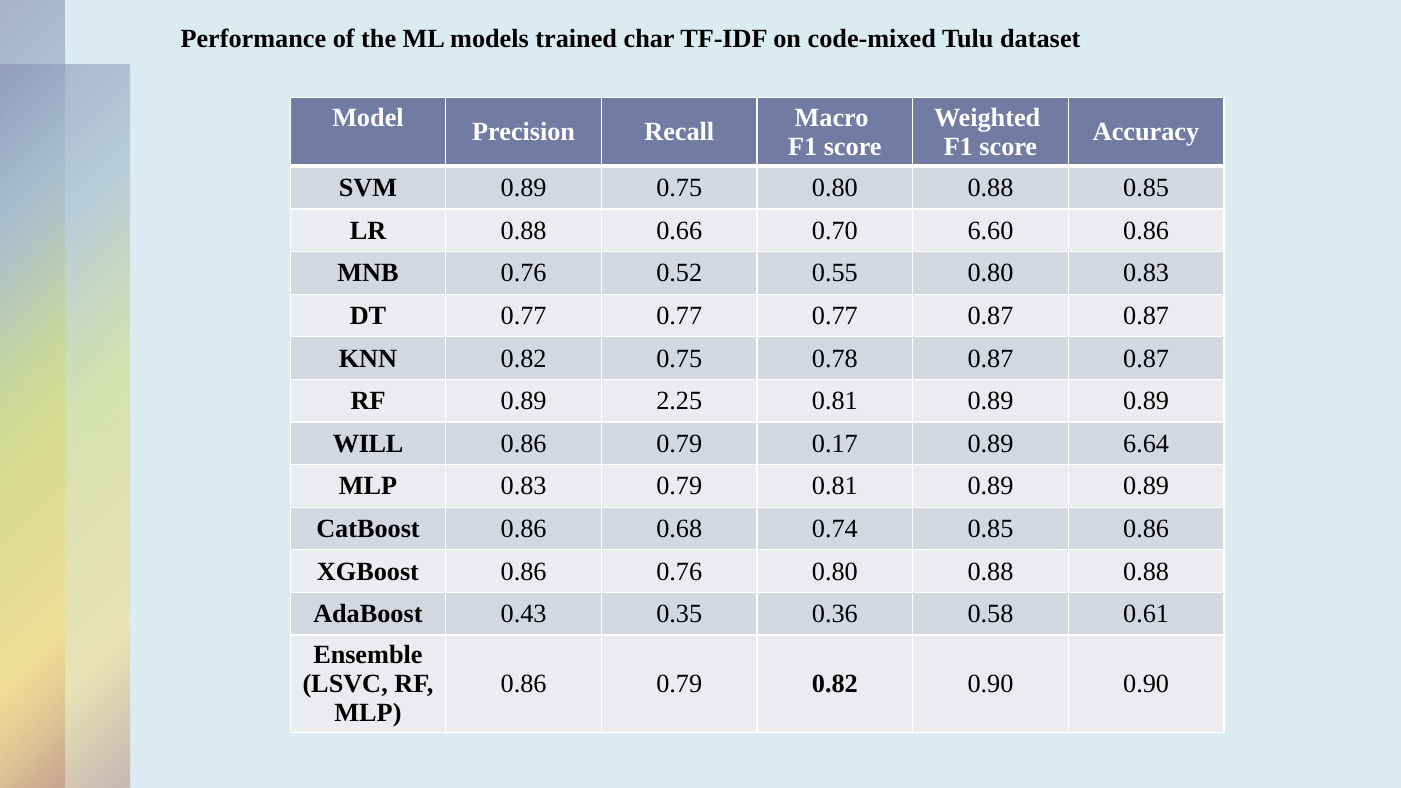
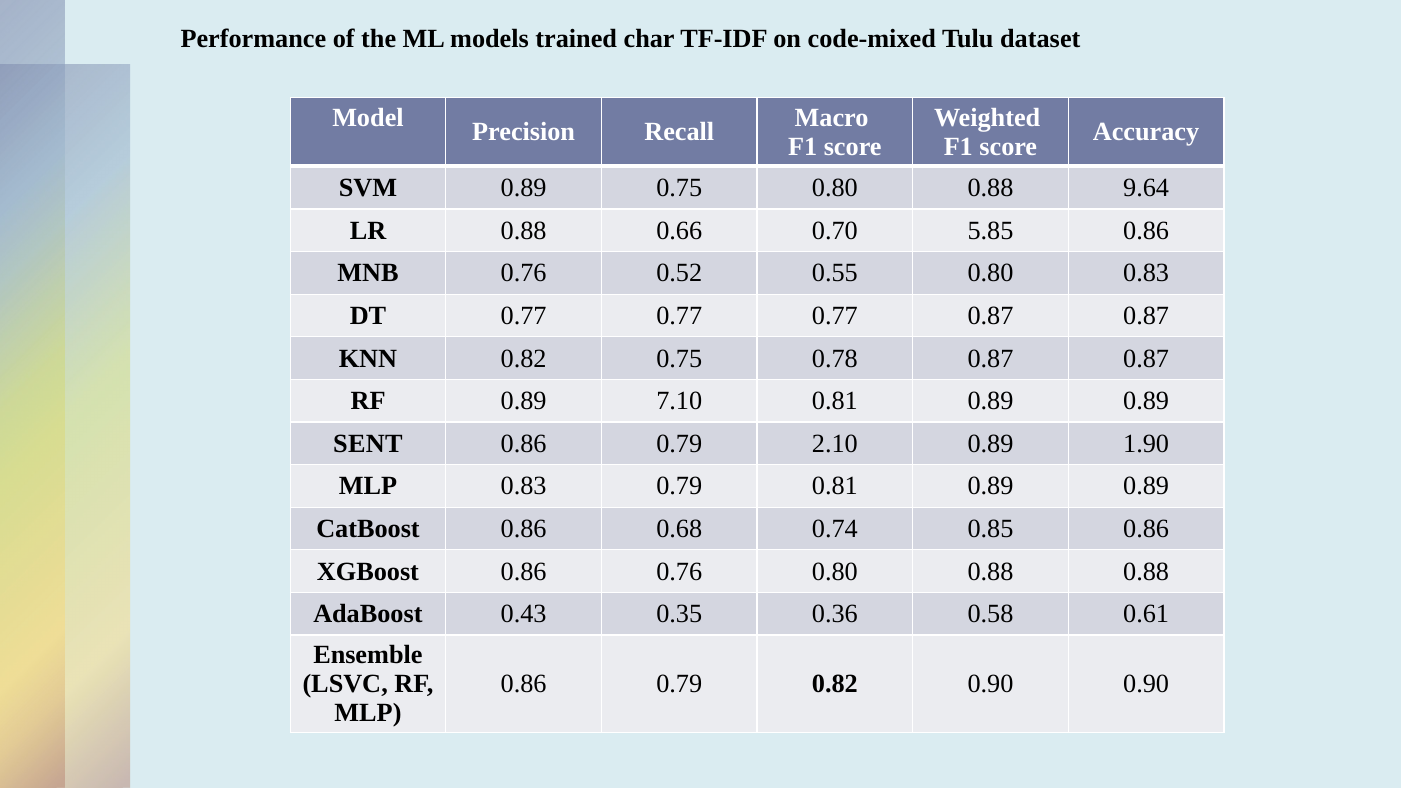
0.88 0.85: 0.85 -> 9.64
6.60: 6.60 -> 5.85
2.25: 2.25 -> 7.10
WILL: WILL -> SENT
0.17: 0.17 -> 2.10
6.64: 6.64 -> 1.90
